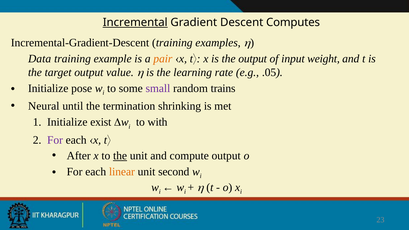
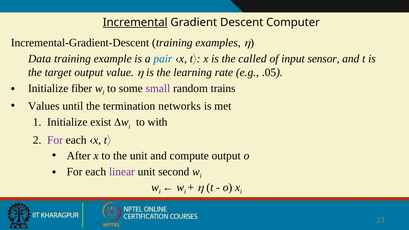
Computes: Computes -> Computer
pair colour: orange -> blue
the output: output -> called
weight: weight -> sensor
pose: pose -> fiber
Neural: Neural -> Values
shrinking: shrinking -> networks
the at (120, 156) underline: present -> none
linear colour: orange -> purple
